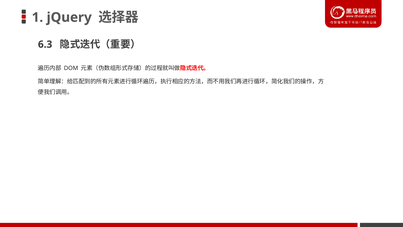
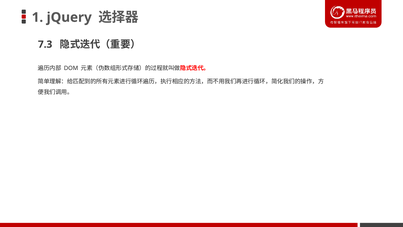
6.3: 6.3 -> 7.3
